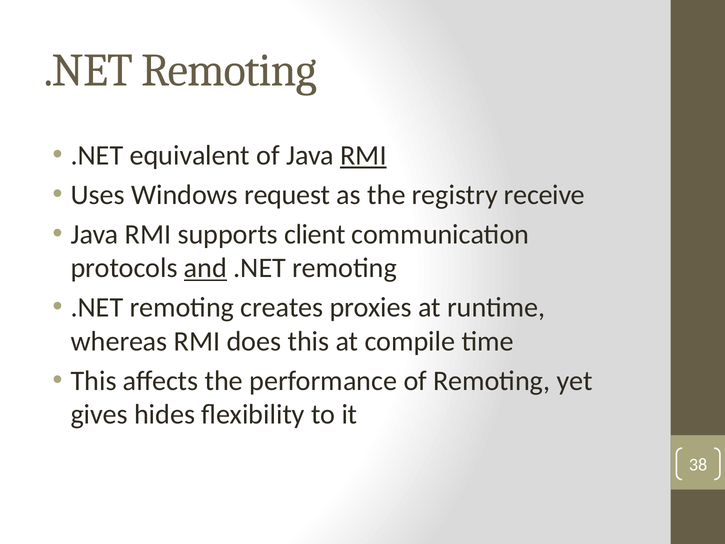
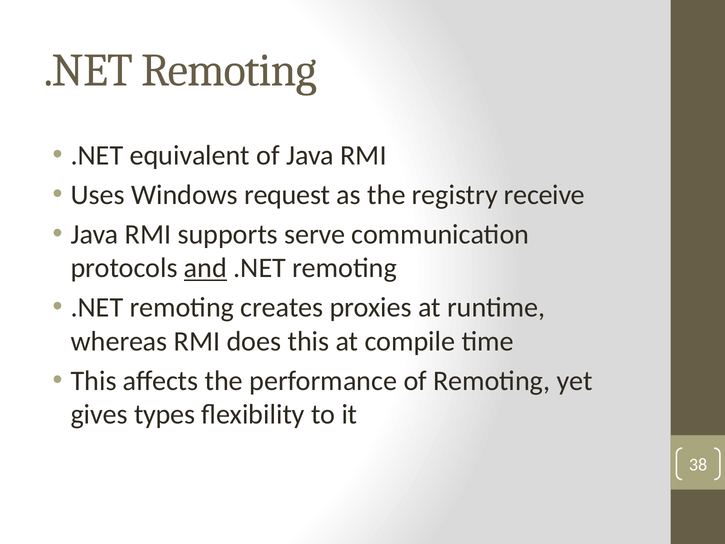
RMI at (363, 155) underline: present -> none
client: client -> serve
hides: hides -> types
